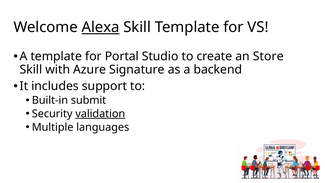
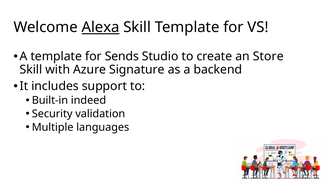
Portal: Portal -> Sends
submit: submit -> indeed
validation underline: present -> none
